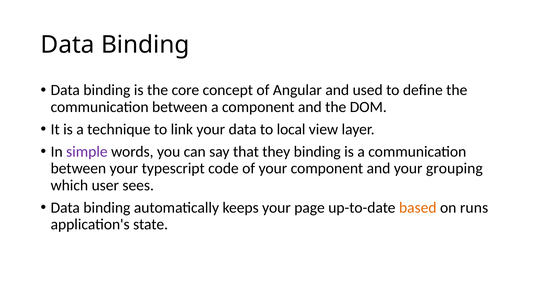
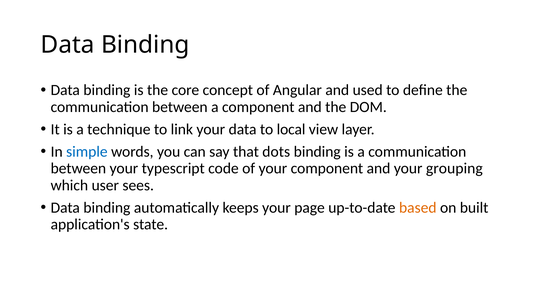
simple colour: purple -> blue
they: they -> dots
runs: runs -> built
